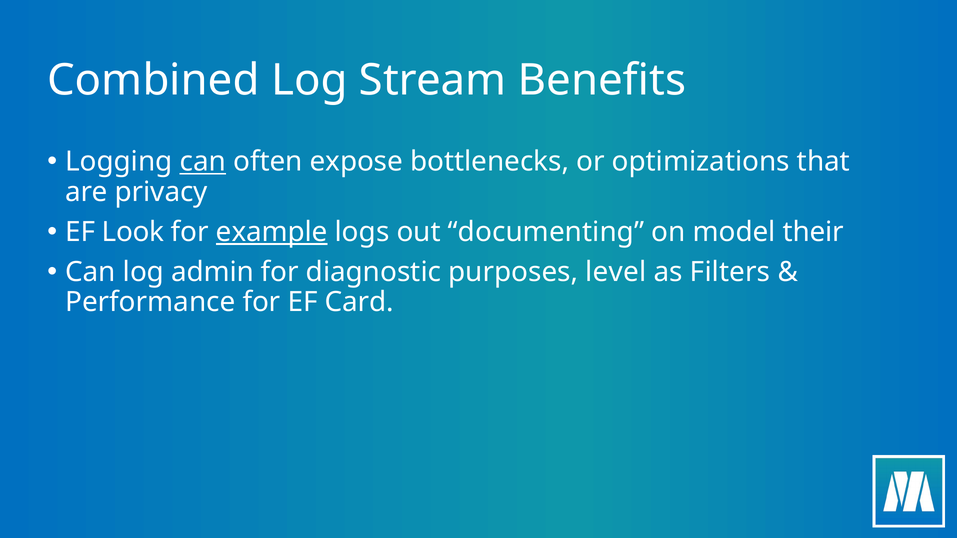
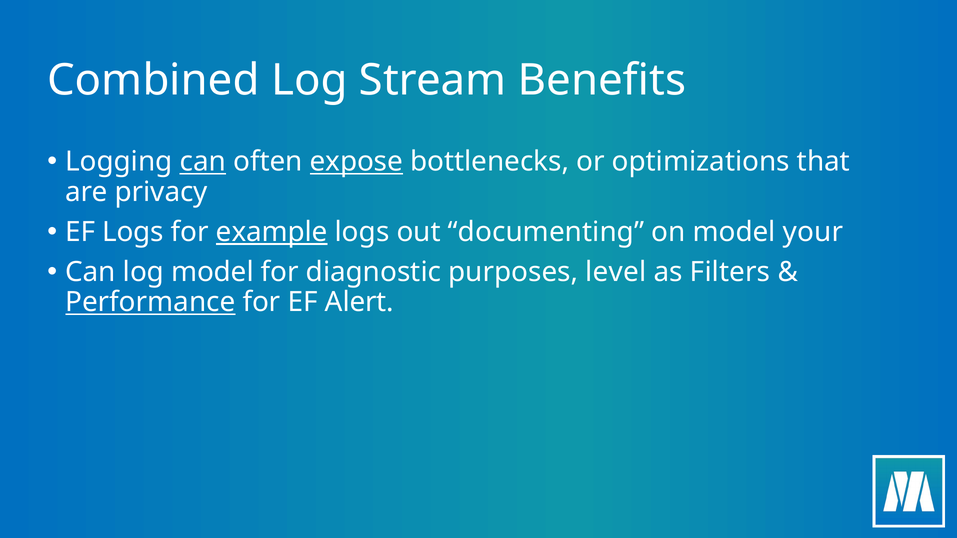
expose underline: none -> present
EF Look: Look -> Logs
their: their -> your
log admin: admin -> model
Performance underline: none -> present
Card: Card -> Alert
